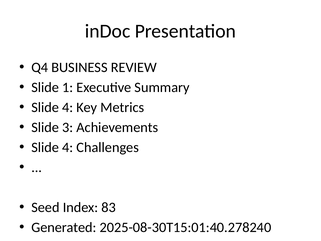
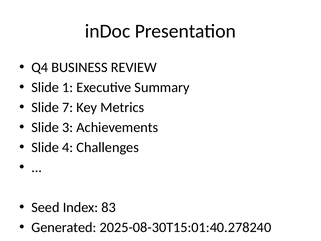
4 at (68, 107): 4 -> 7
